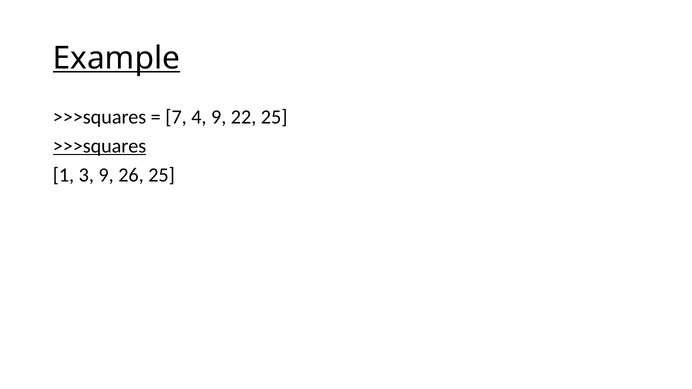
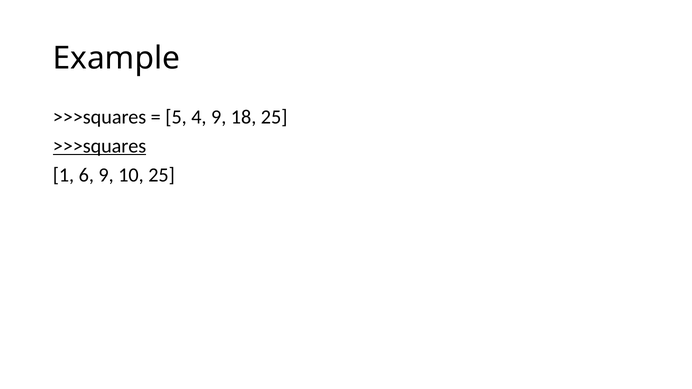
Example underline: present -> none
7: 7 -> 5
22: 22 -> 18
3: 3 -> 6
26: 26 -> 10
